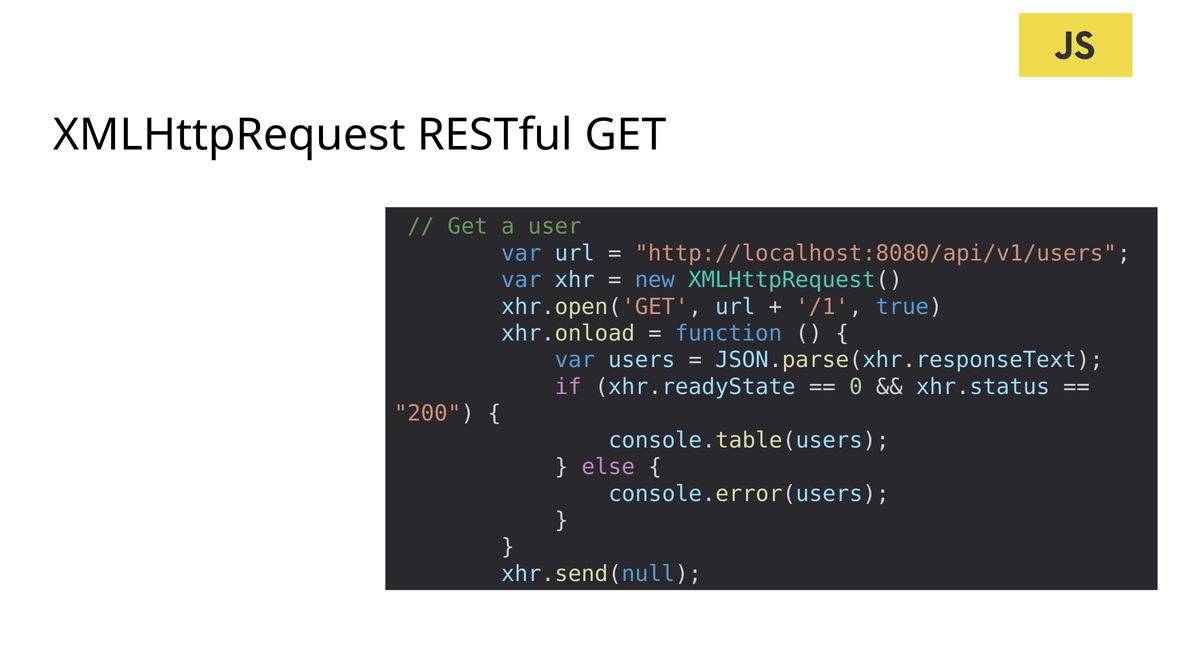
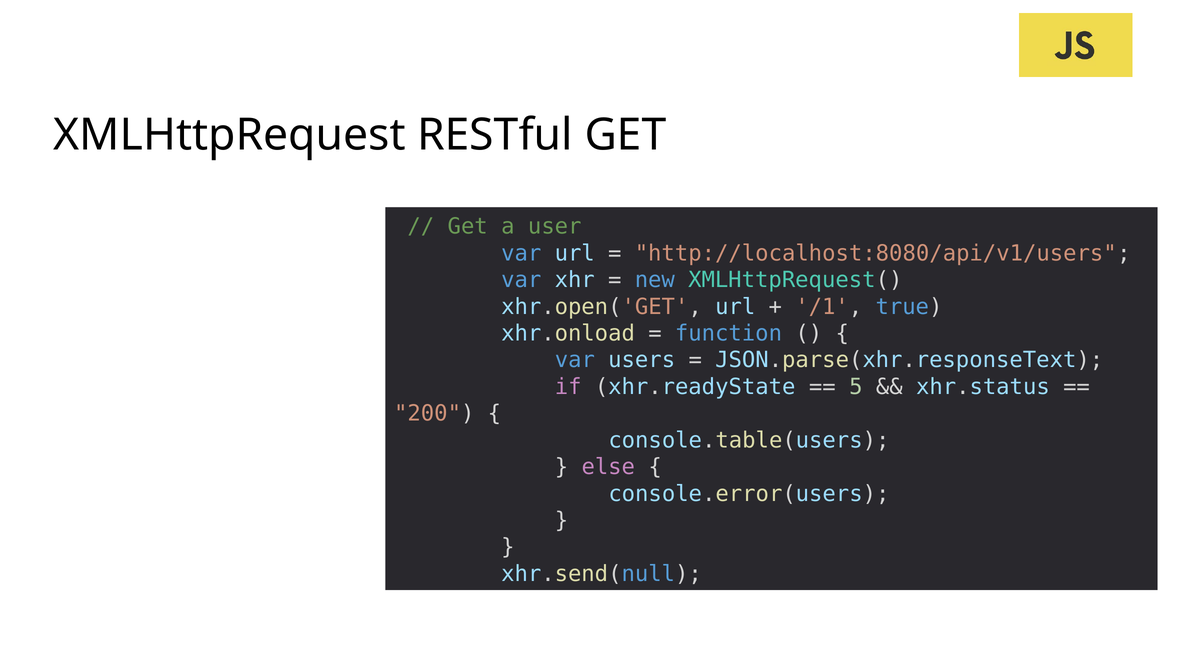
0: 0 -> 5
